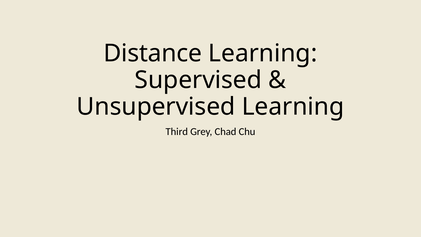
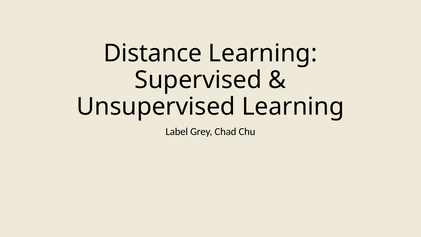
Third: Third -> Label
